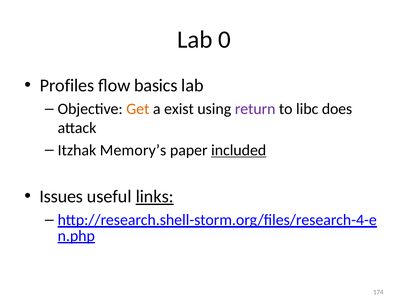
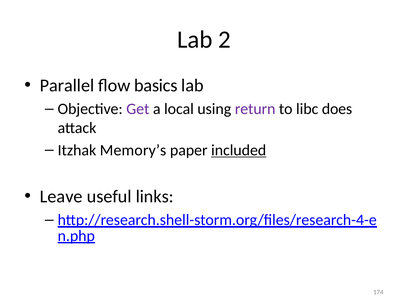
0: 0 -> 2
Profiles: Profiles -> Parallel
Get colour: orange -> purple
exist: exist -> local
Issues: Issues -> Leave
links underline: present -> none
